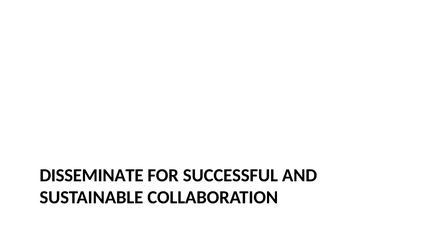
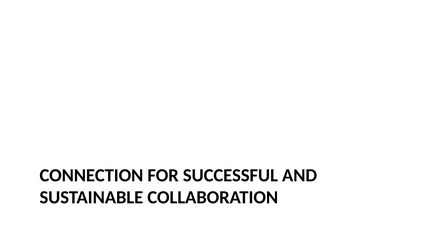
DISSEMINATE: DISSEMINATE -> CONNECTION
